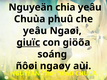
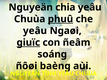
phuû underline: none -> present
giöõa: giöõa -> ñeâm
ngaøy: ngaøy -> baèng
